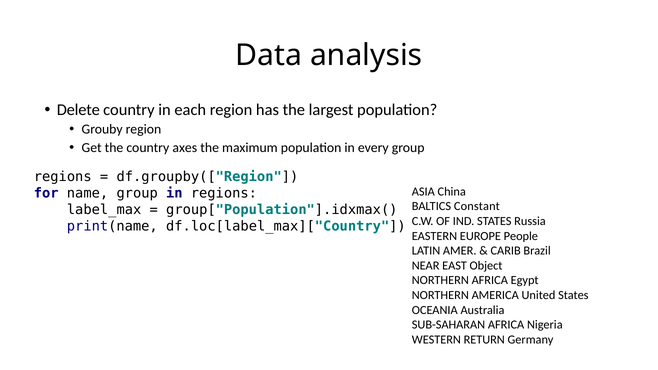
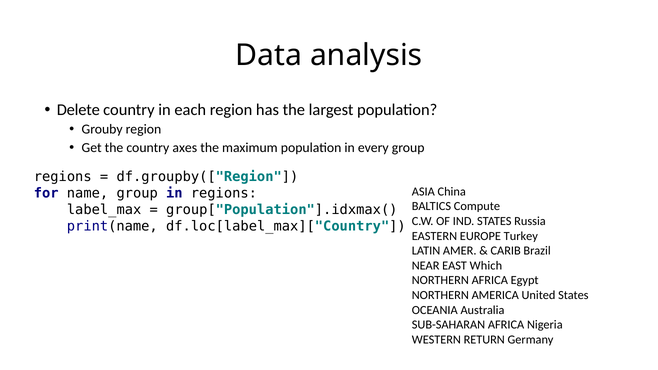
Constant: Constant -> Compute
People: People -> Turkey
Object: Object -> Which
